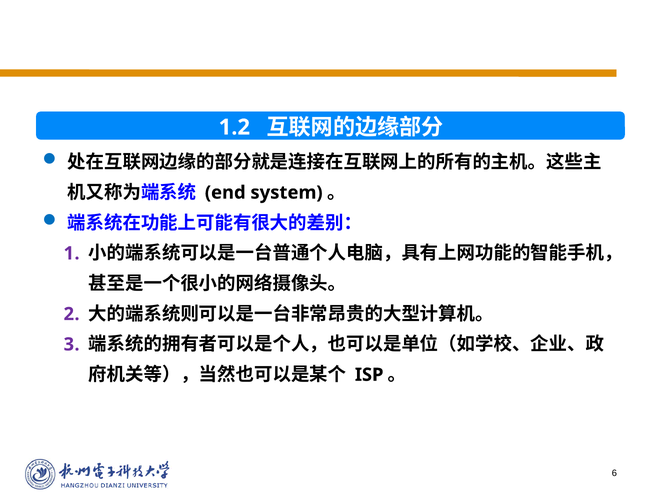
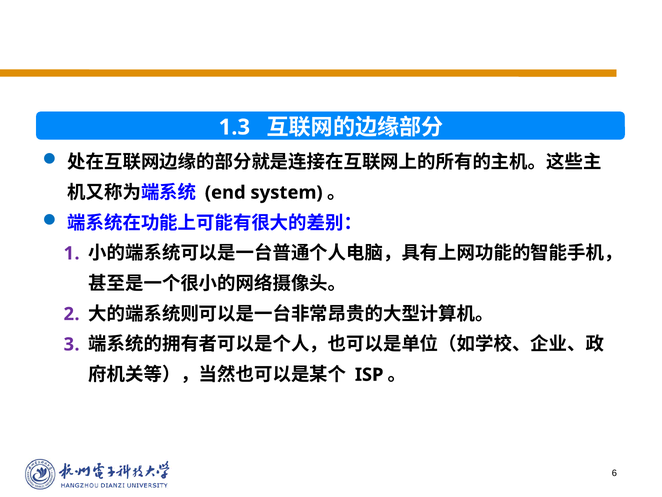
1.2: 1.2 -> 1.3
